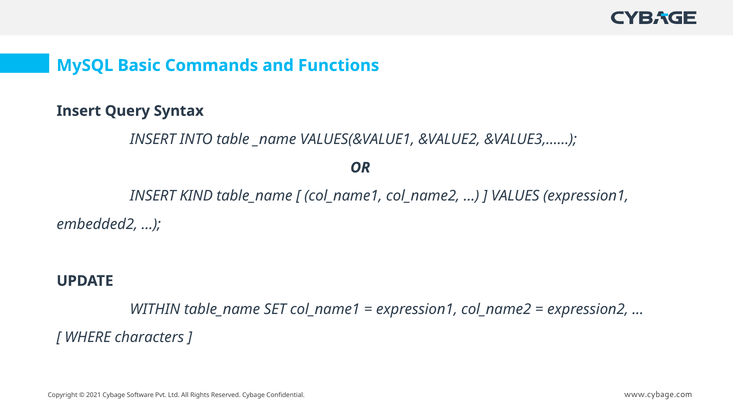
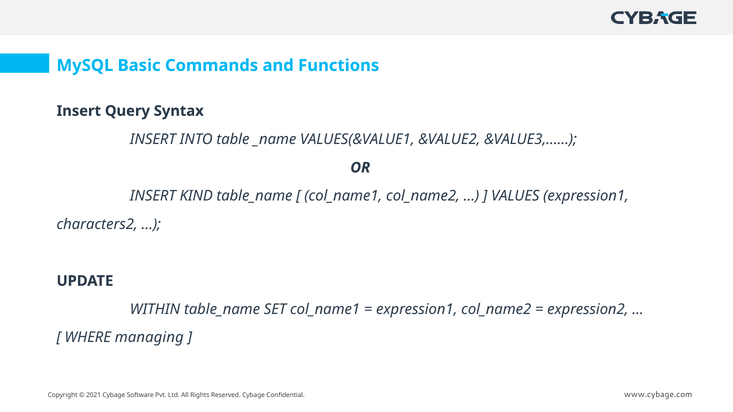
embedded2: embedded2 -> characters2
characters: characters -> managing
